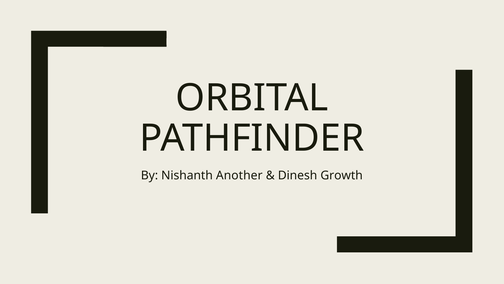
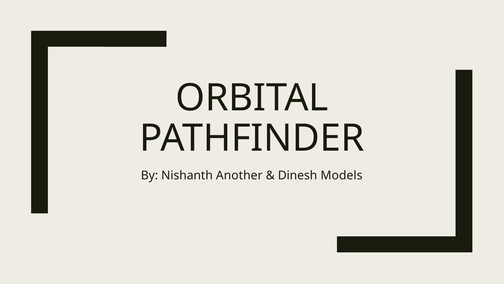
Growth: Growth -> Models
